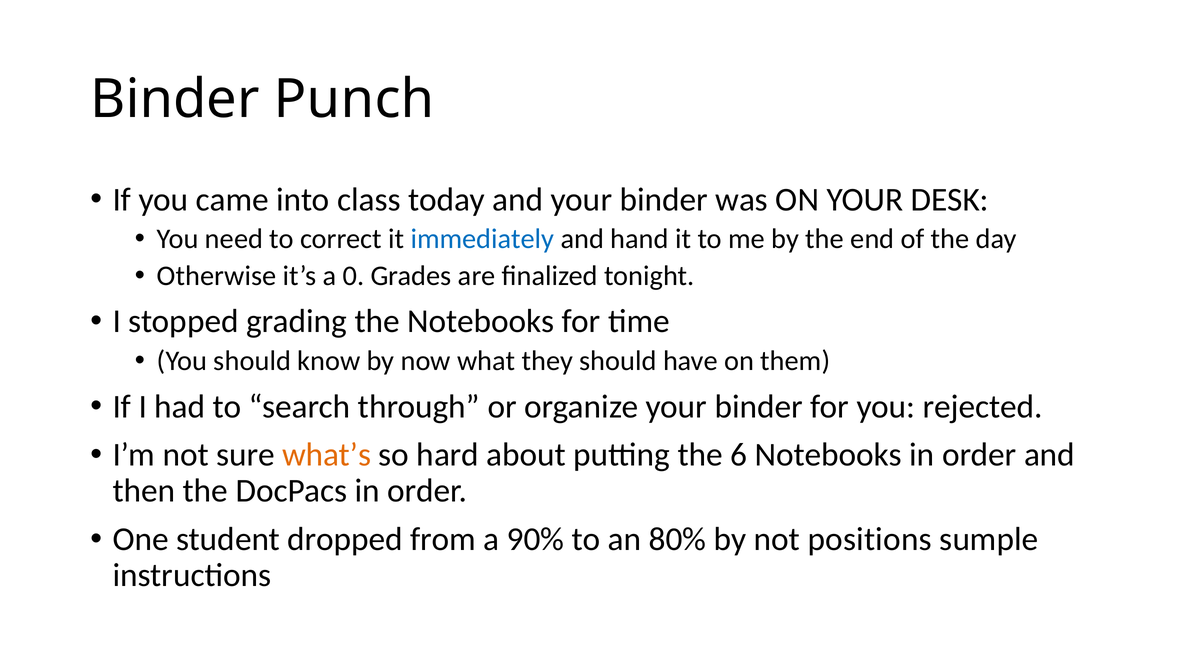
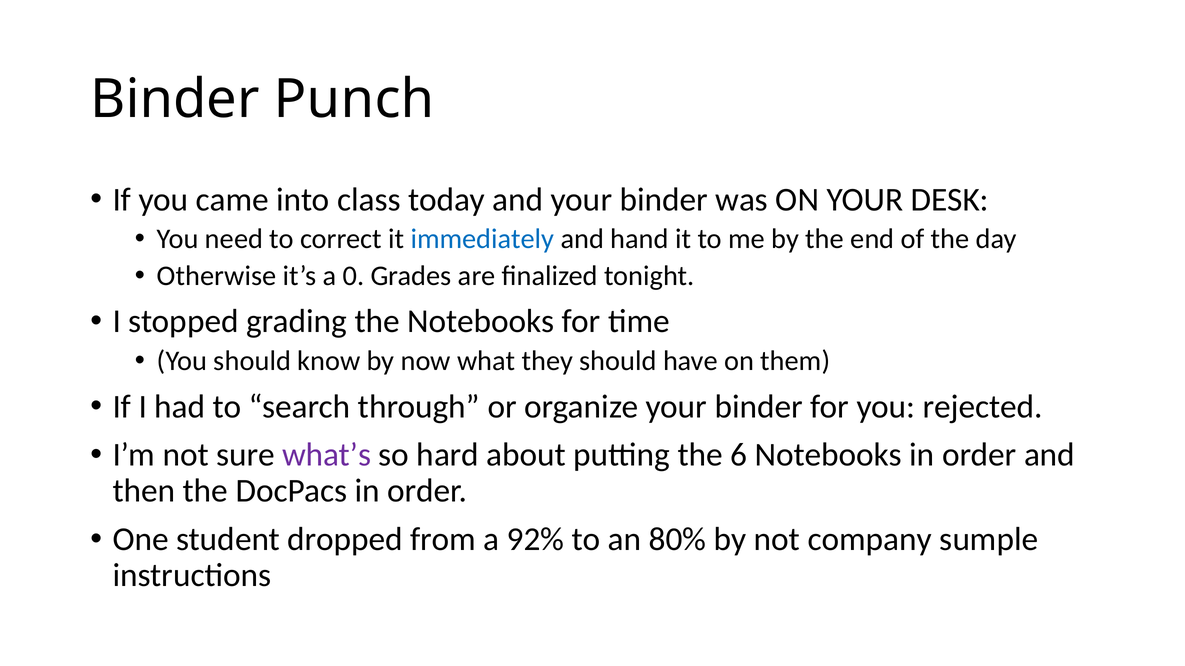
what’s colour: orange -> purple
90%: 90% -> 92%
positions: positions -> company
